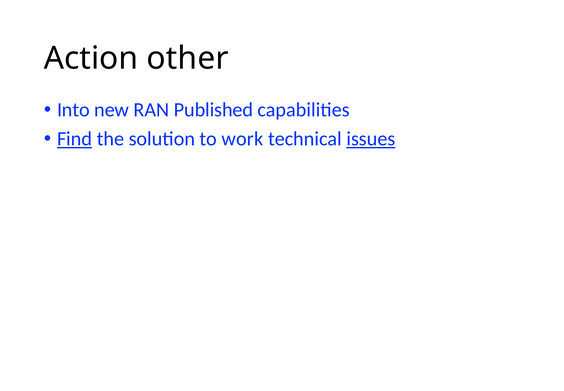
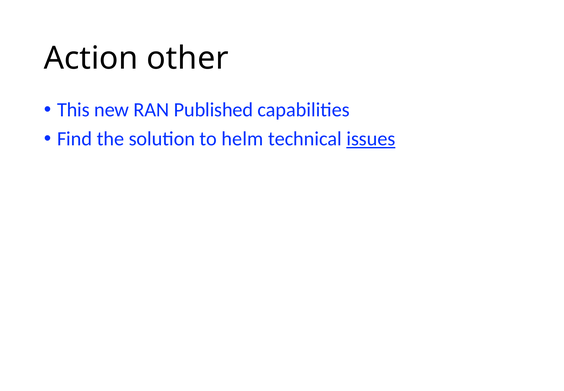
Into: Into -> This
Find underline: present -> none
work: work -> helm
